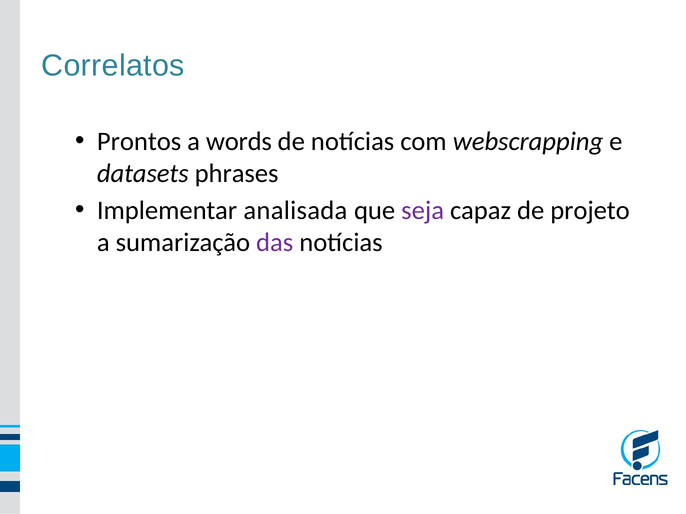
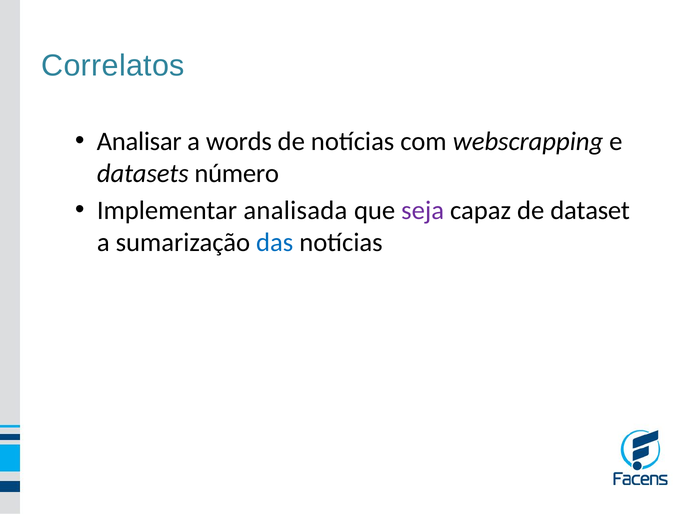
Prontos: Prontos -> Analisar
phrases: phrases -> número
projeto: projeto -> dataset
das colour: purple -> blue
